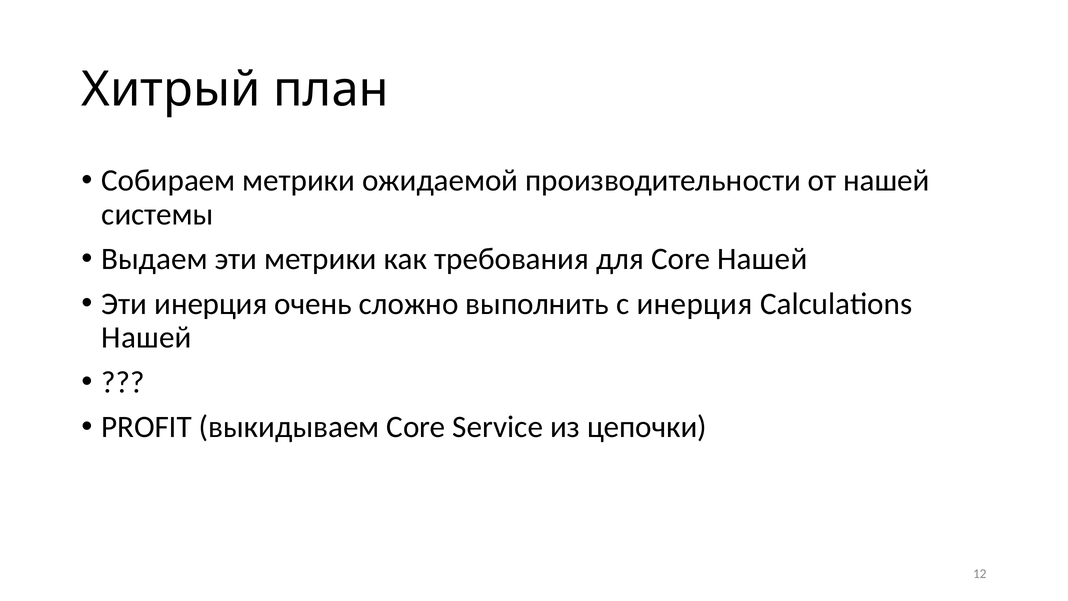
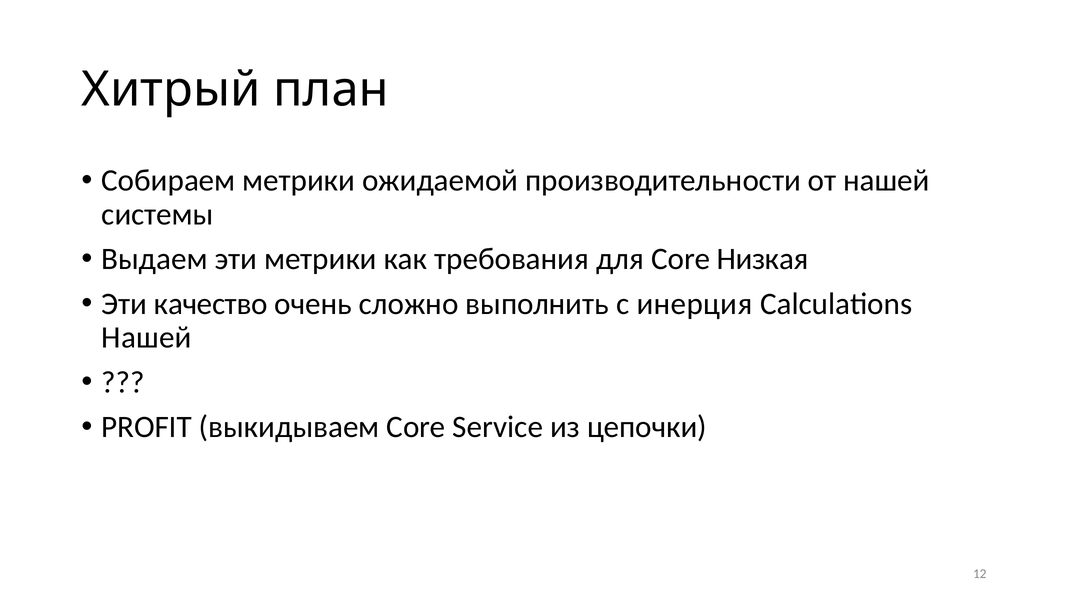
Core Нашей: Нашей -> Низкая
Эти инерция: инерция -> качество
